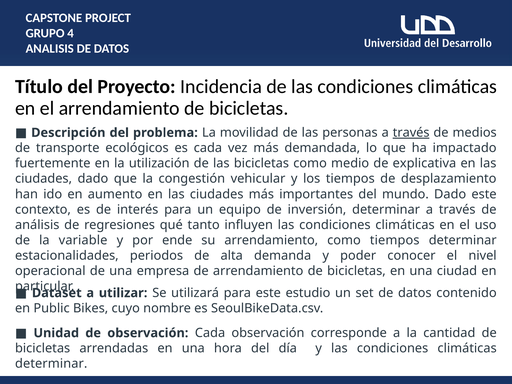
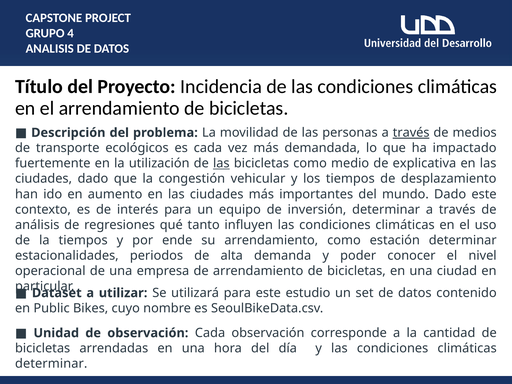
las at (221, 163) underline: none -> present
la variable: variable -> tiempos
como tiempos: tiempos -> estación
